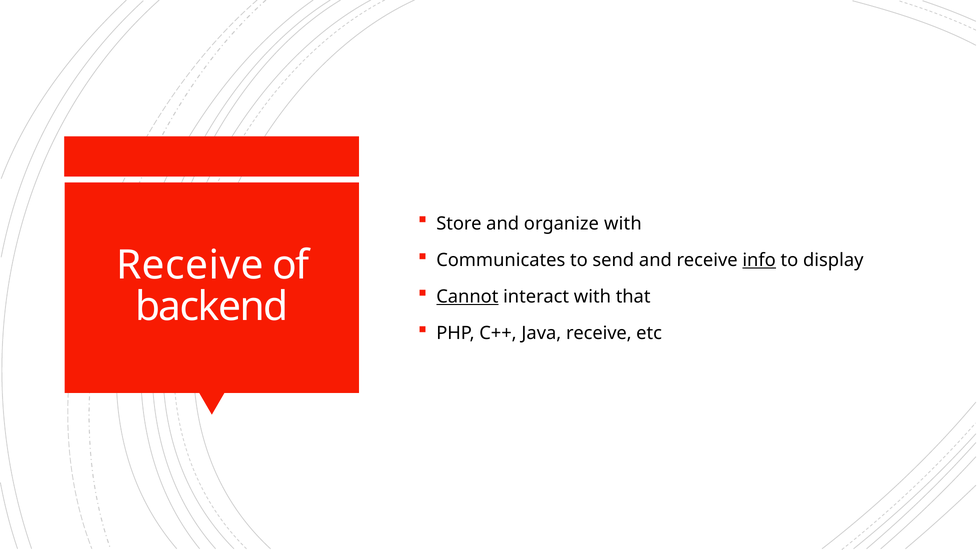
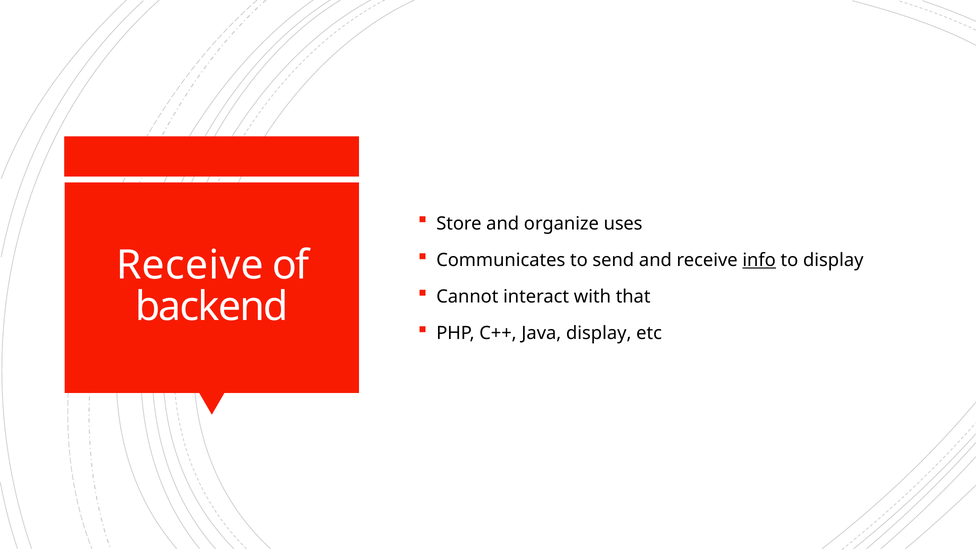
organize with: with -> uses
Cannot underline: present -> none
Java receive: receive -> display
